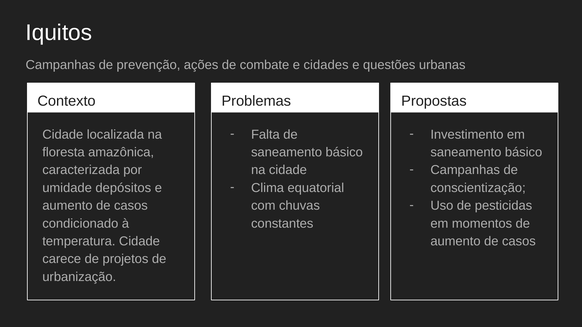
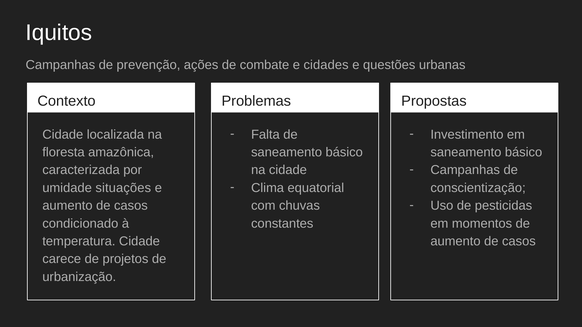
depósitos: depósitos -> situações
